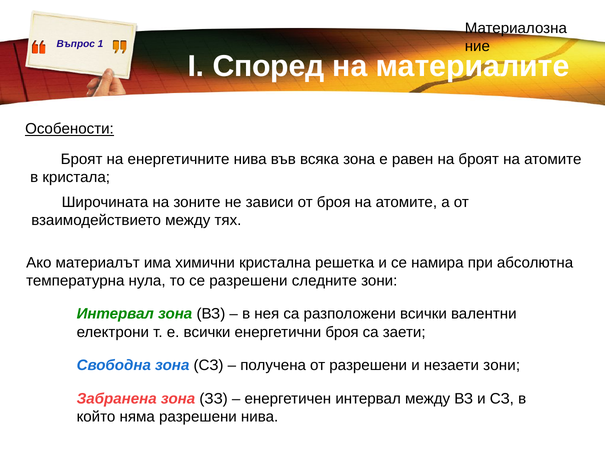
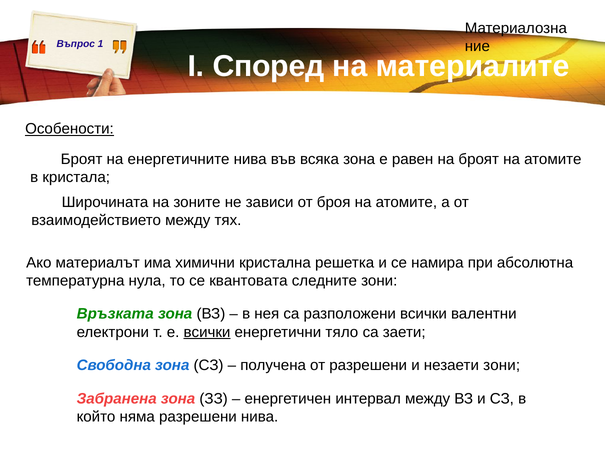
се разрешени: разрешени -> квантовата
Интервал at (115, 314): Интервал -> Връзката
всички at (207, 333) underline: none -> present
енергетични броя: броя -> тяло
